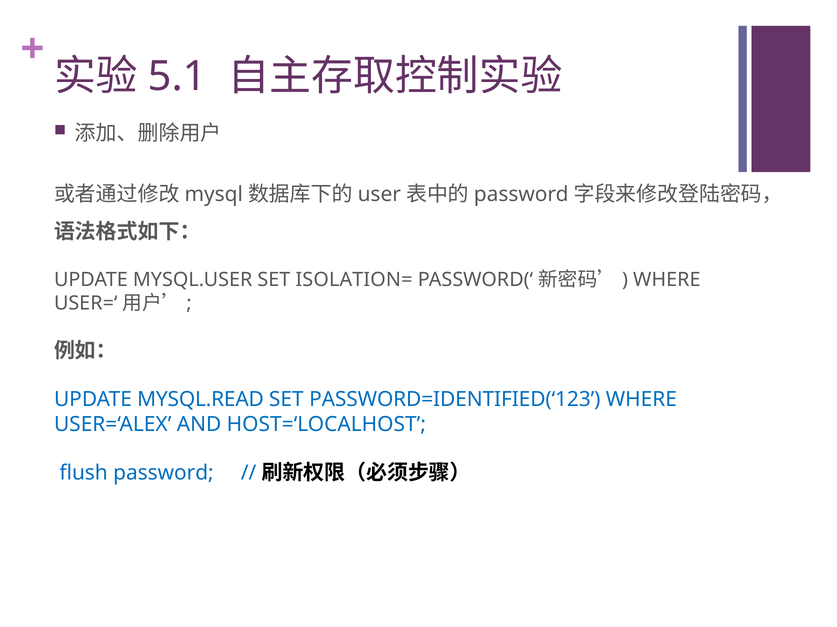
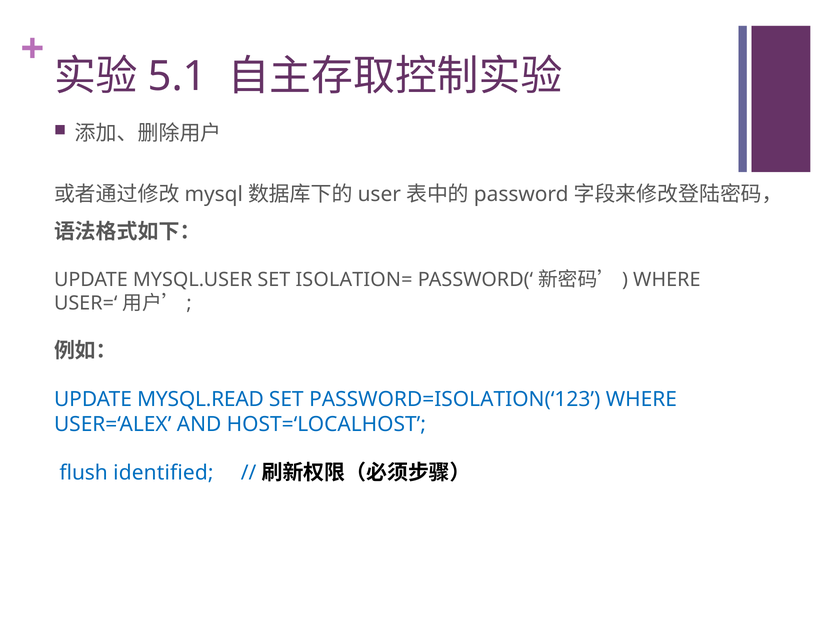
PASSWORD=IDENTIFIED(‘123: PASSWORD=IDENTIFIED(‘123 -> PASSWORD=ISOLATION(‘123
password: password -> identified
